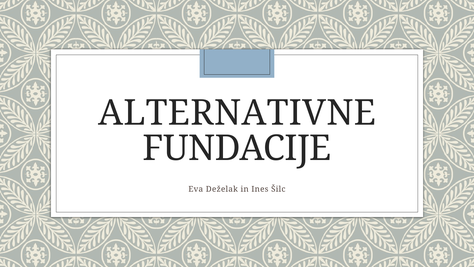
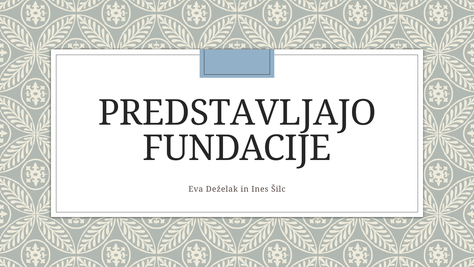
ALTERNATIVNE: ALTERNATIVNE -> PREDSTAVLJAJO
